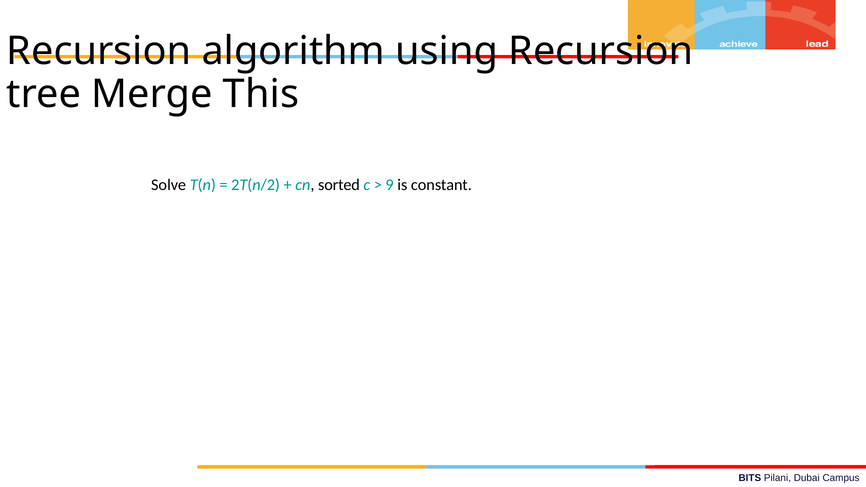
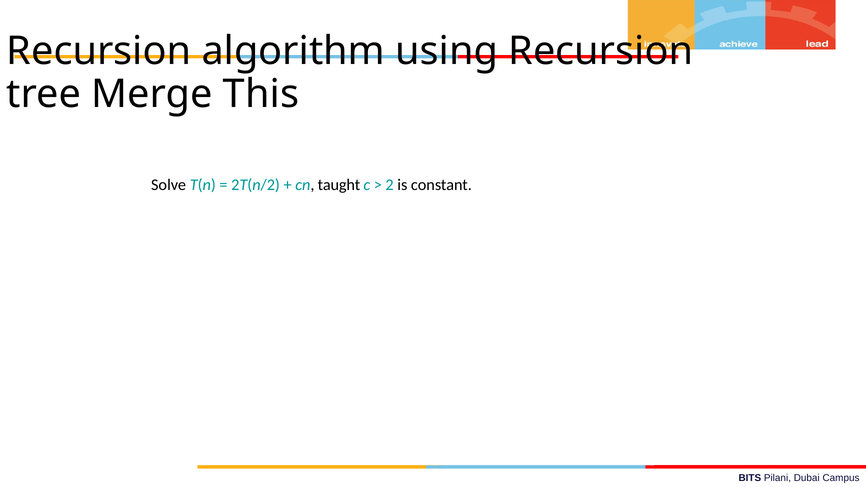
sorted: sorted -> taught
9: 9 -> 2
